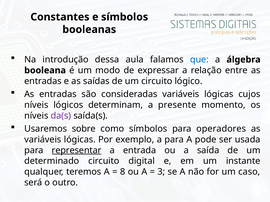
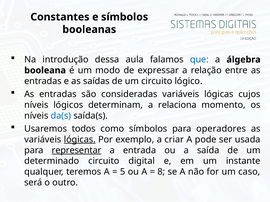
presente: presente -> relaciona
da(s colour: purple -> blue
sobre: sobre -> todos
lógicas at (80, 140) underline: none -> present
a para: para -> criar
8: 8 -> 5
3: 3 -> 8
